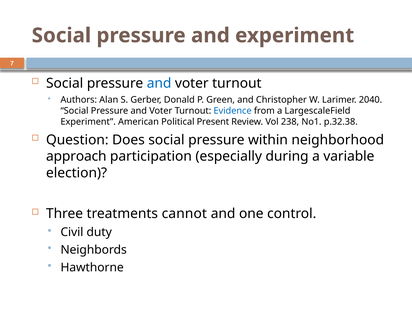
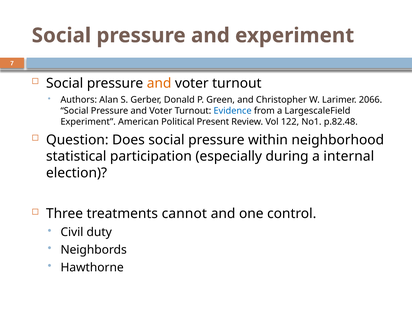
and at (159, 83) colour: blue -> orange
2040: 2040 -> 2066
238: 238 -> 122
p.32.38: p.32.38 -> p.82.48
approach: approach -> statistical
variable: variable -> internal
